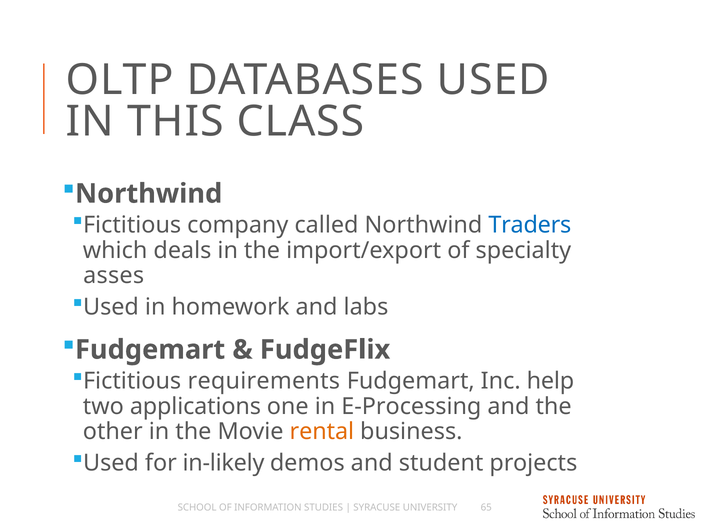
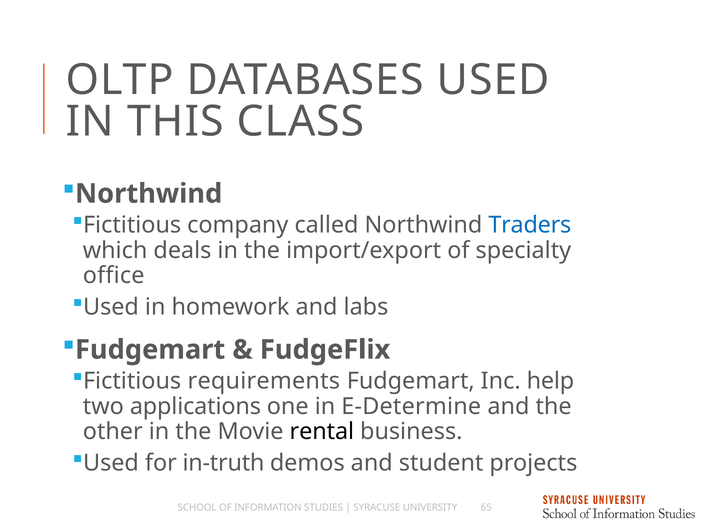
asses: asses -> office
E-Processing: E-Processing -> E-Determine
rental colour: orange -> black
in-likely: in-likely -> in-truth
